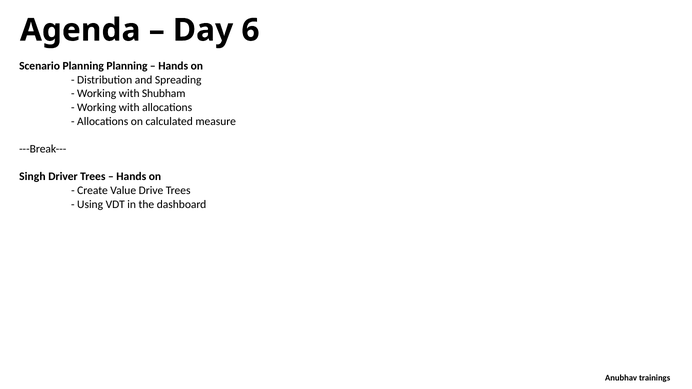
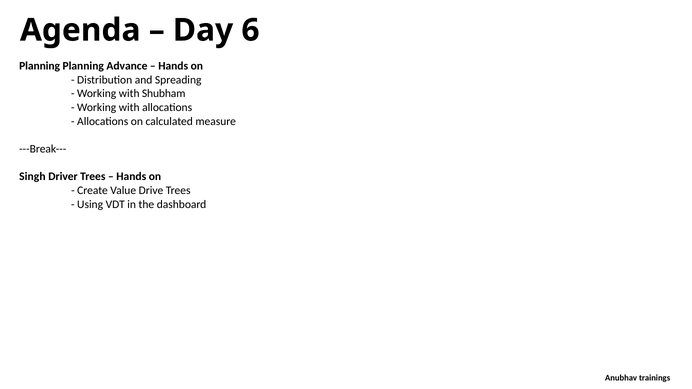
Scenario at (40, 66): Scenario -> Planning
Planning Planning: Planning -> Advance
